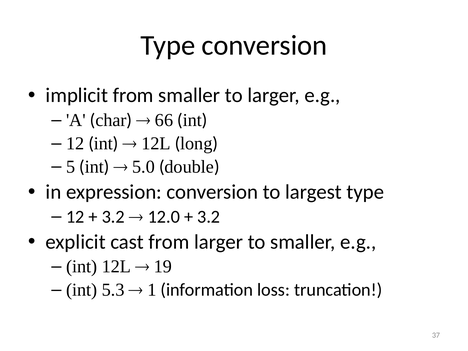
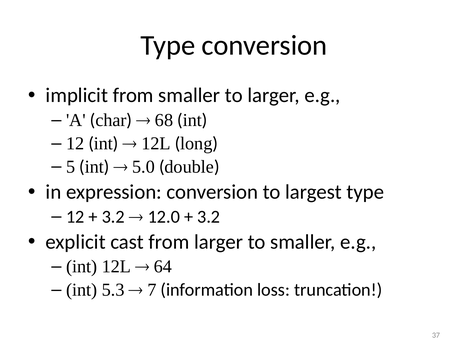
66: 66 -> 68
19: 19 -> 64
1: 1 -> 7
